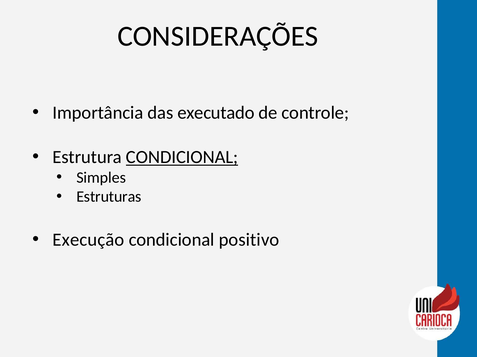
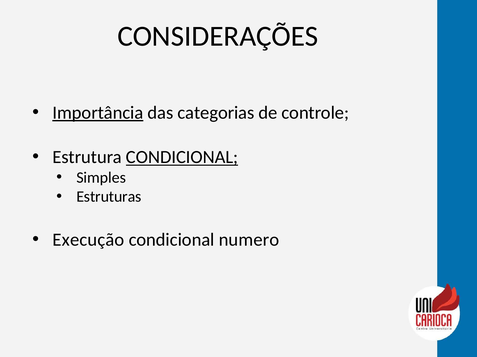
Importância underline: none -> present
executado: executado -> categorias
positivo: positivo -> numero
